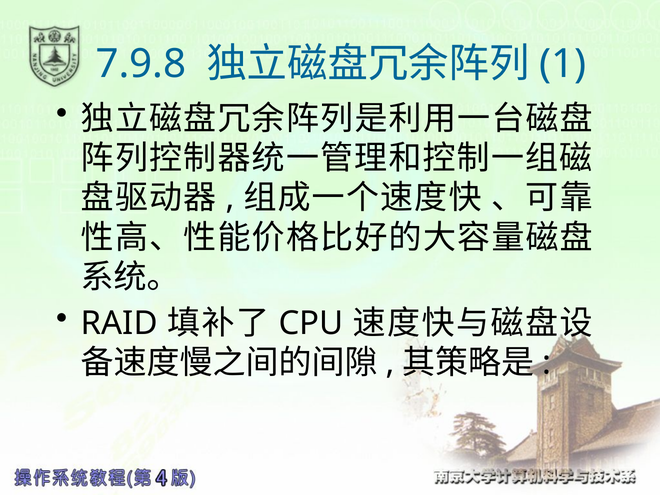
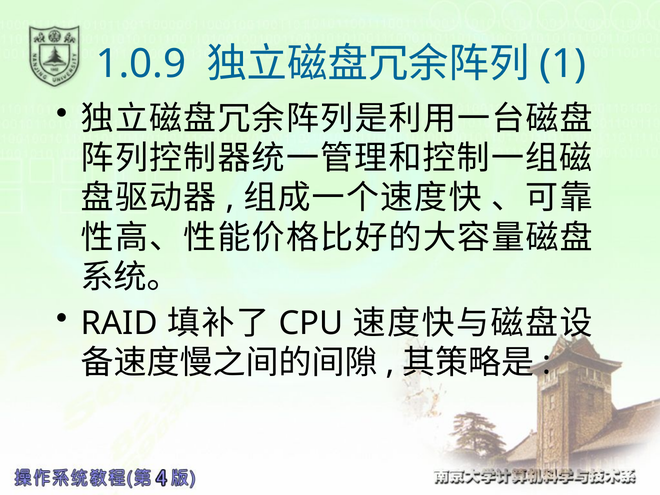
7.9.8: 7.9.8 -> 1.0.9
